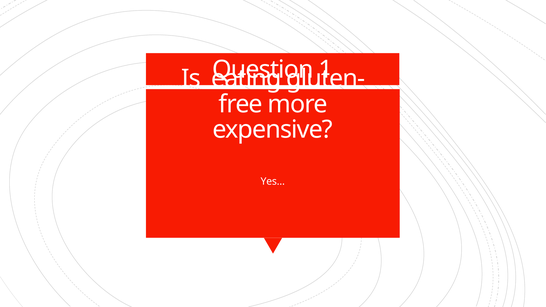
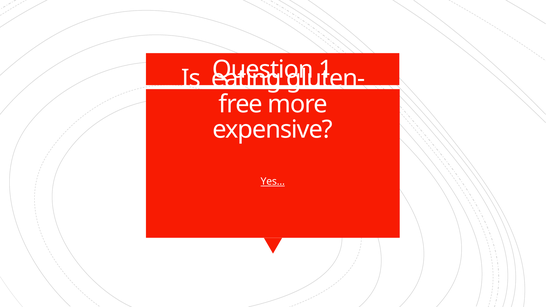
Yes underline: none -> present
